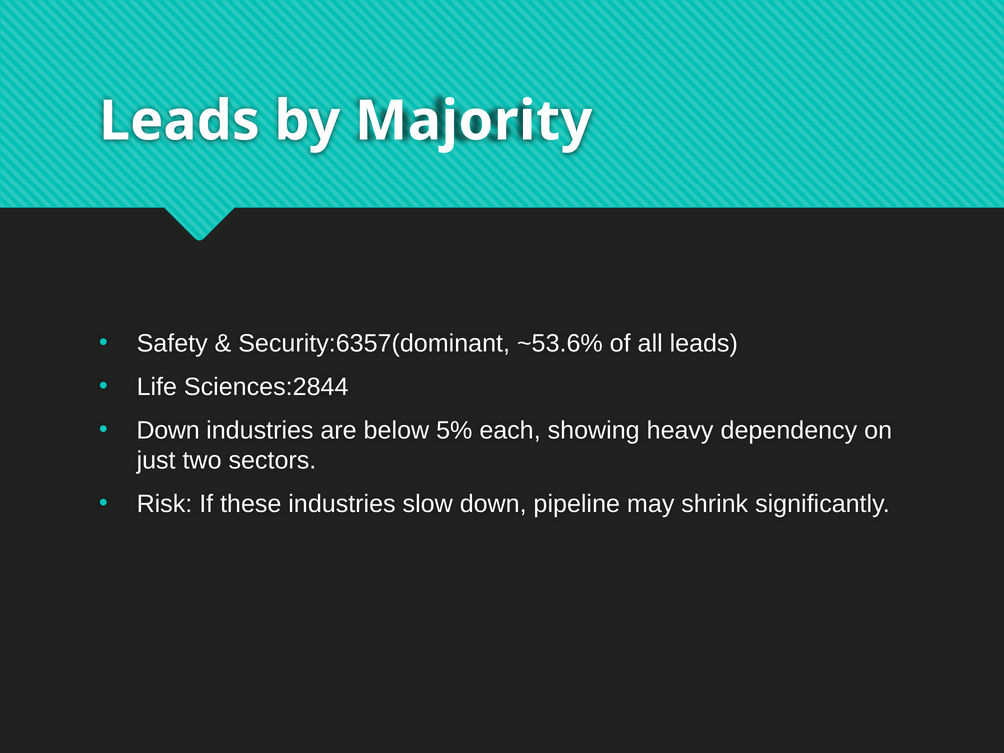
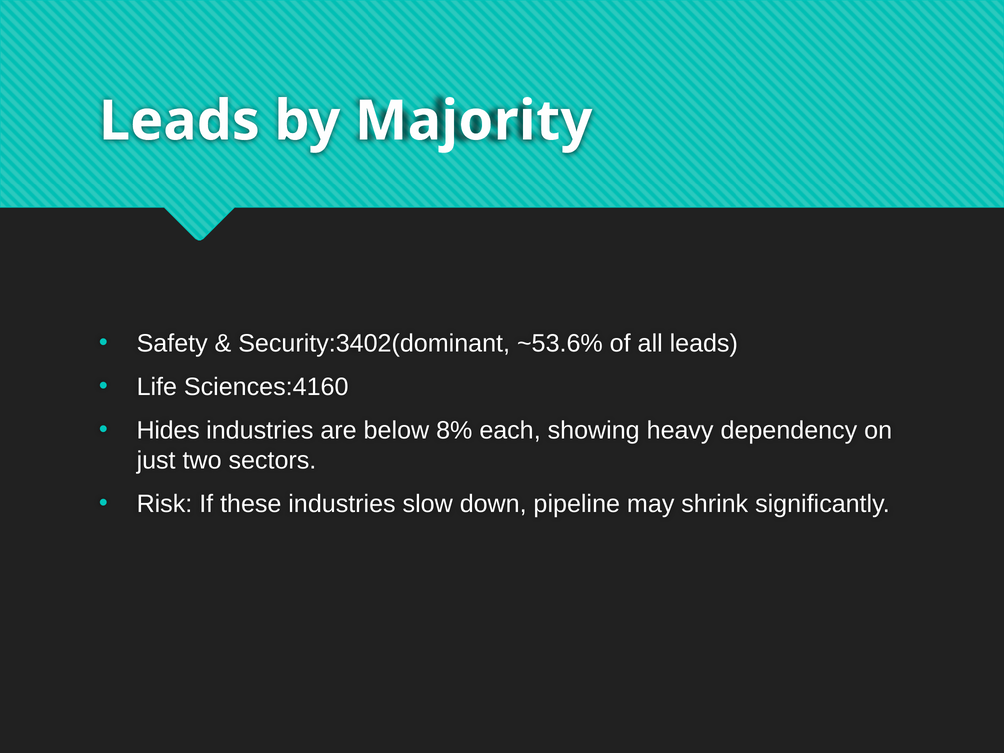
Security:6357(dominant: Security:6357(dominant -> Security:3402(dominant
Sciences:2844: Sciences:2844 -> Sciences:4160
Down at (168, 430): Down -> Hides
5%: 5% -> 8%
